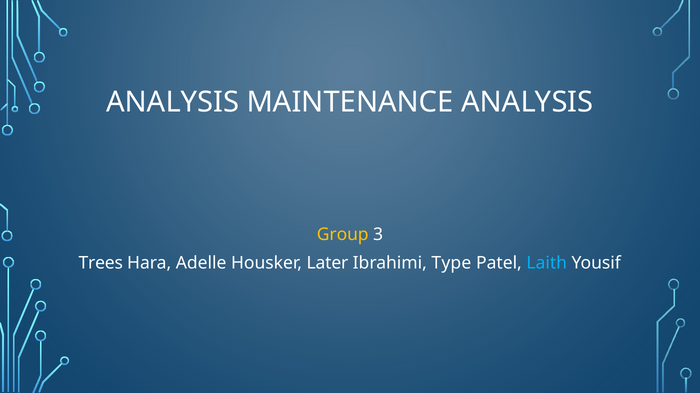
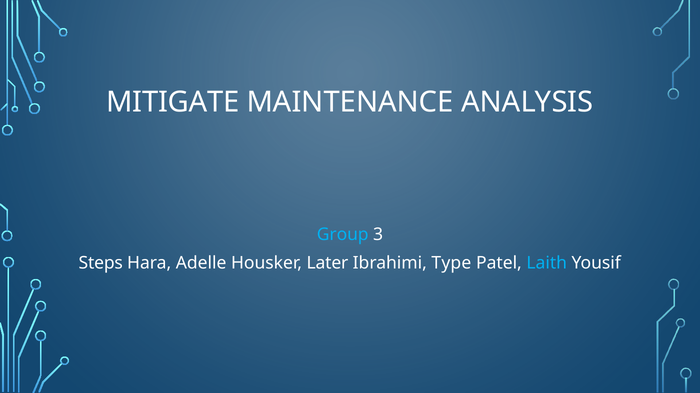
ANALYSIS at (173, 102): ANALYSIS -> MITIGATE
Group colour: yellow -> light blue
Trees: Trees -> Steps
